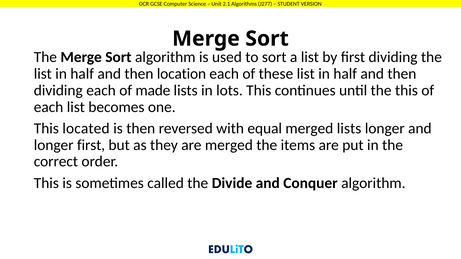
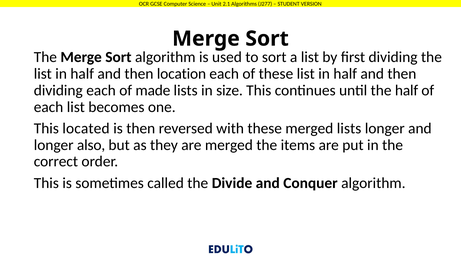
lots: lots -> size
the this: this -> half
with equal: equal -> these
longer first: first -> also
